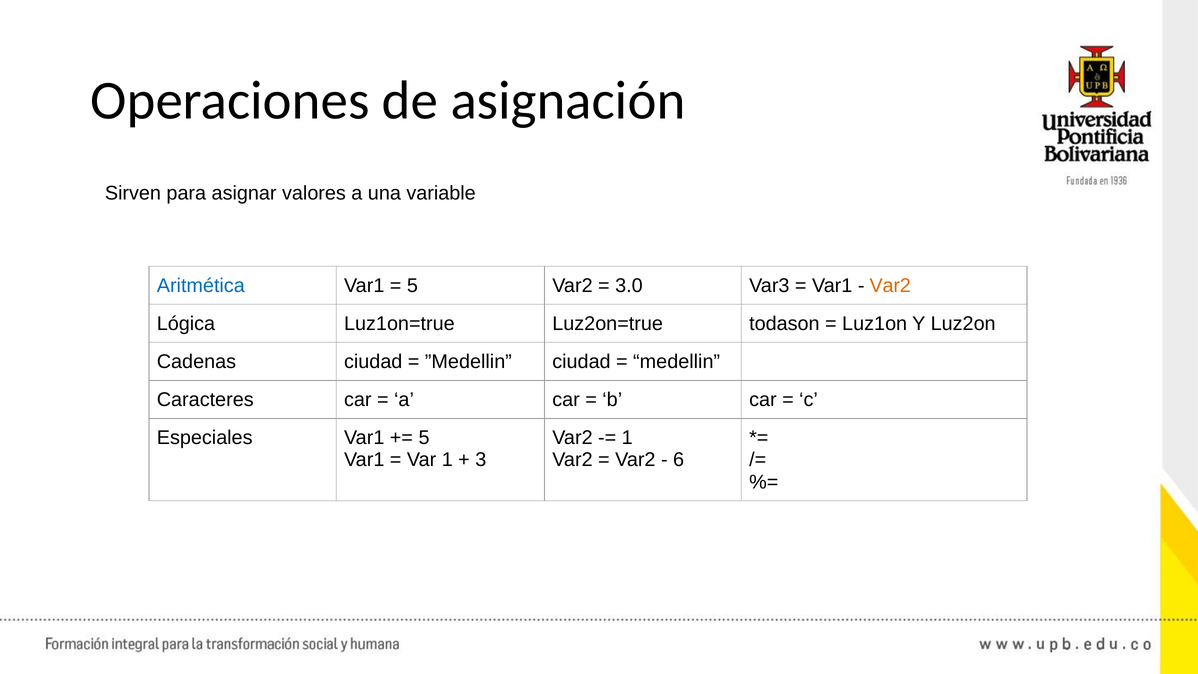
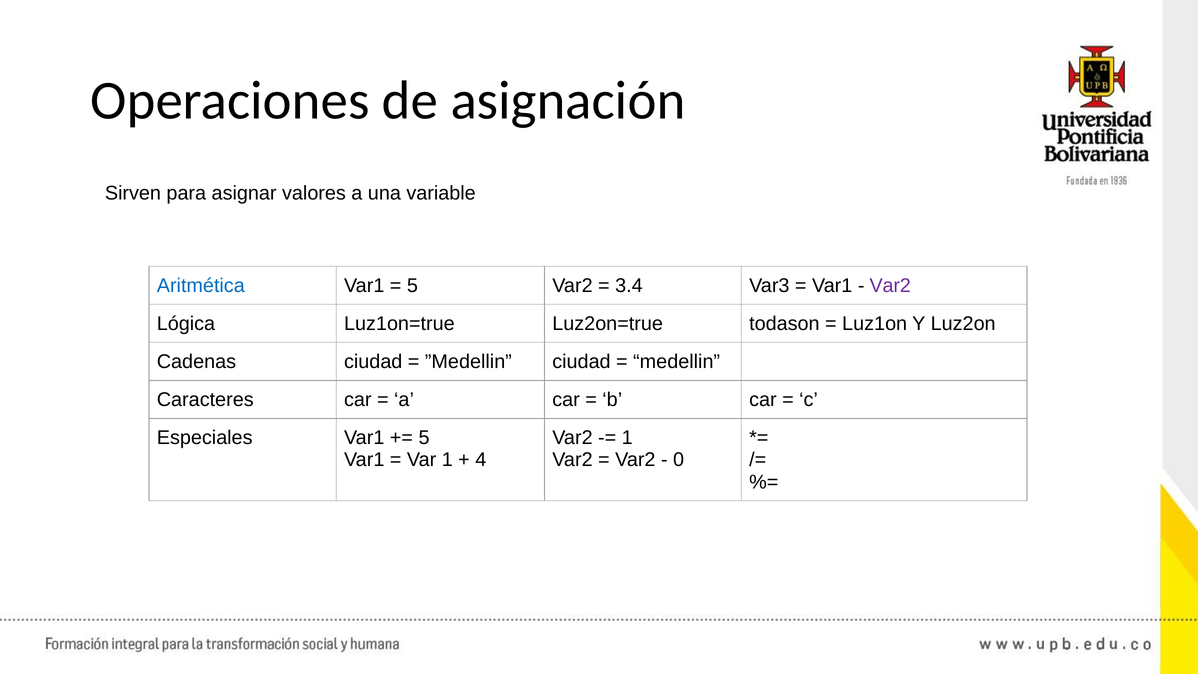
3.0: 3.0 -> 3.4
Var2 at (890, 286) colour: orange -> purple
3: 3 -> 4
6: 6 -> 0
